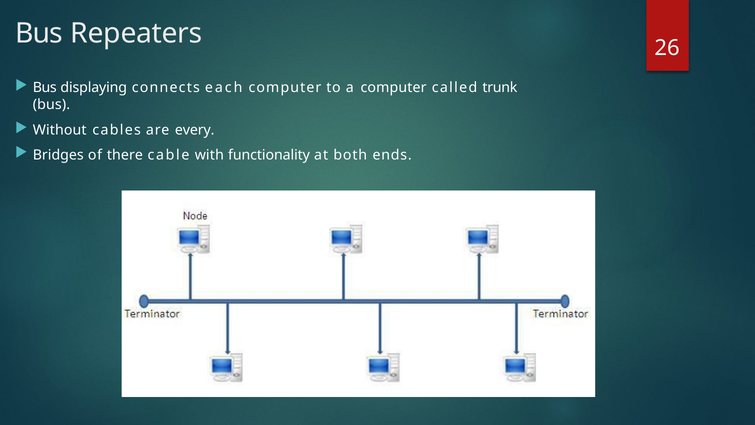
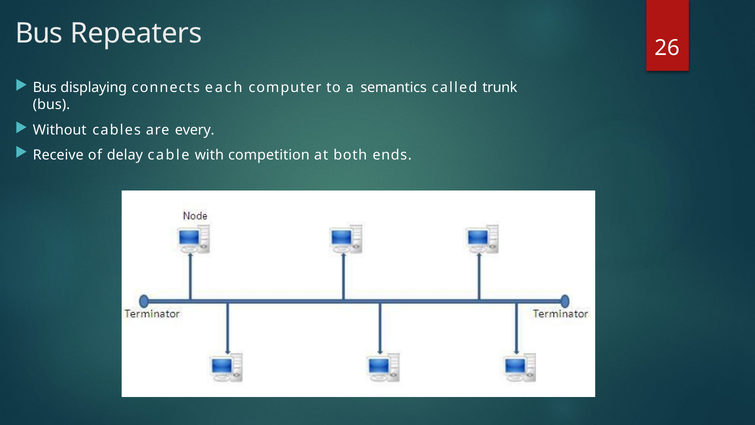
a computer: computer -> semantics
Bridges: Bridges -> Receive
there: there -> delay
functionality: functionality -> competition
